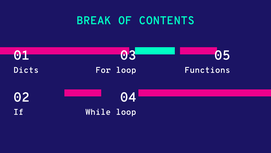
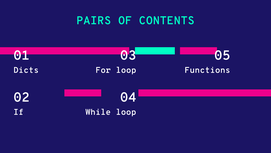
BREAK: BREAK -> PAIRS
